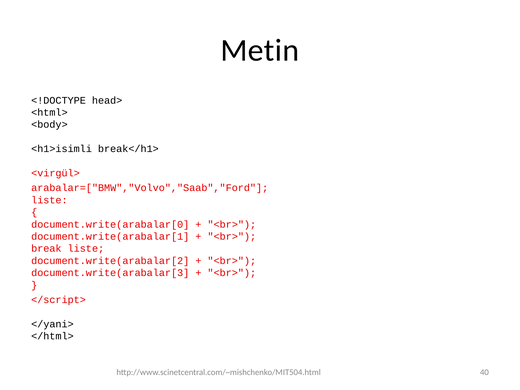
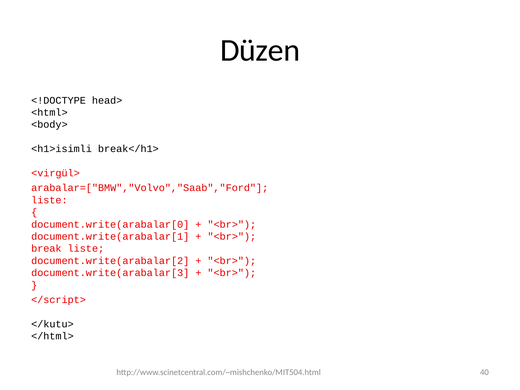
Metin: Metin -> Düzen
</yani>: </yani> -> </kutu>
